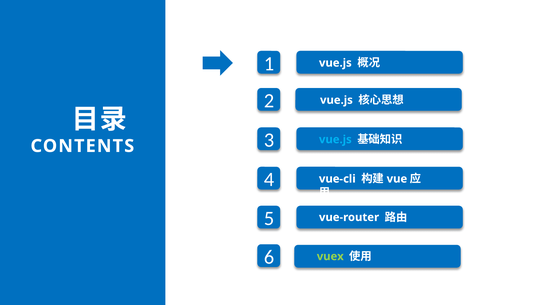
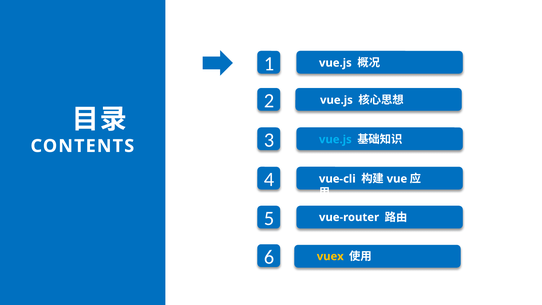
vuex colour: light green -> yellow
